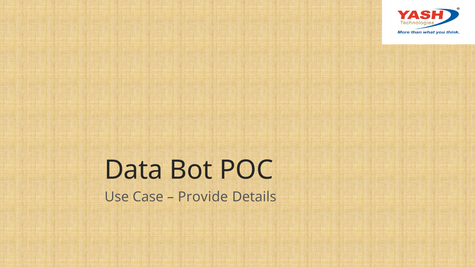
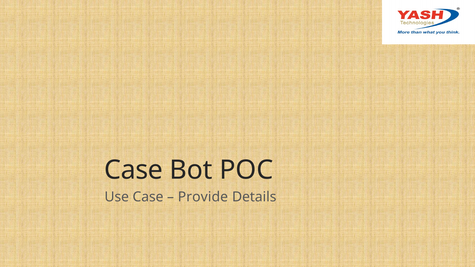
Data at (134, 170): Data -> Case
